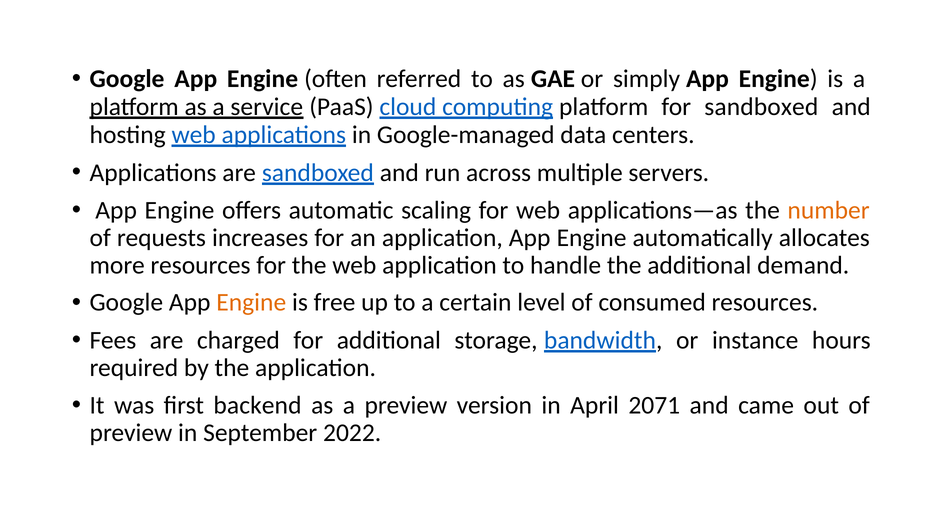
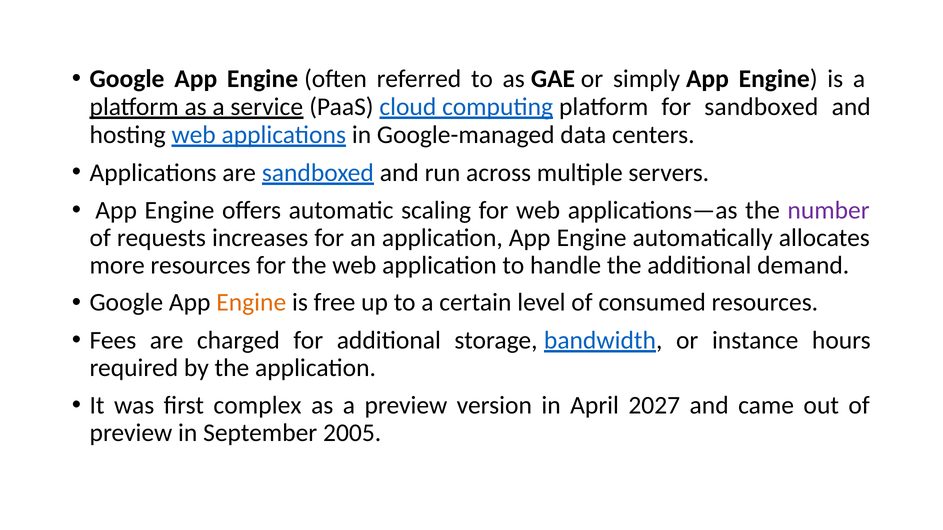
number colour: orange -> purple
backend: backend -> complex
2071: 2071 -> 2027
2022: 2022 -> 2005
